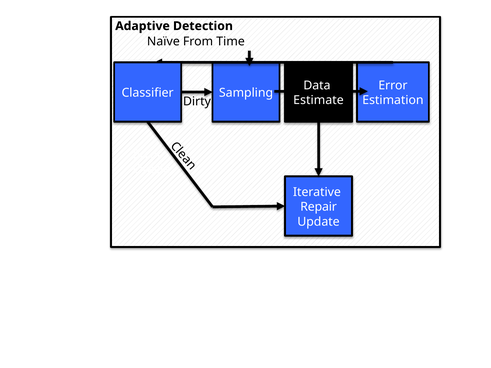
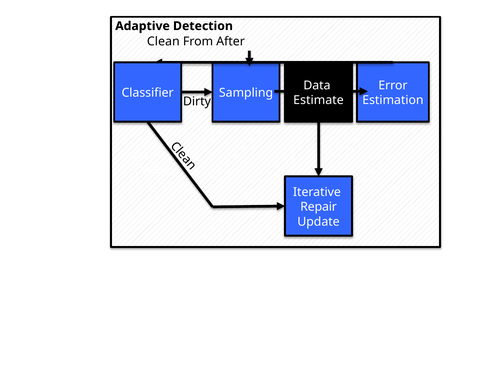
Naïve: Naïve -> Clean
Time: Time -> After
